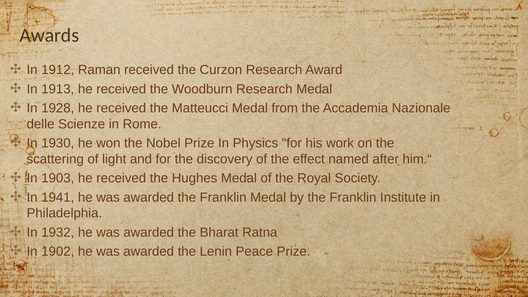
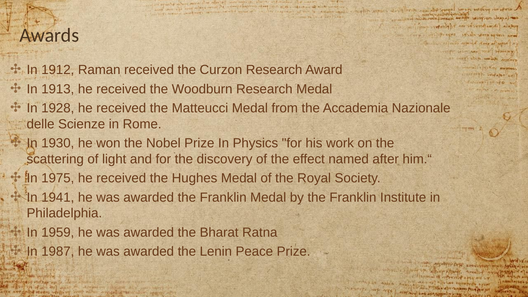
1903: 1903 -> 1975
1932: 1932 -> 1959
1902: 1902 -> 1987
